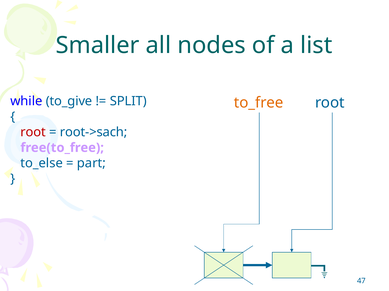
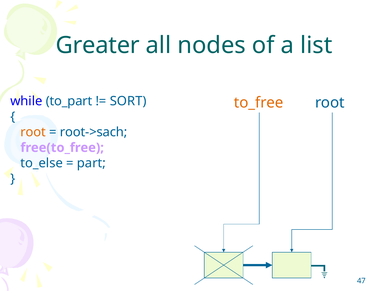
Smaller: Smaller -> Greater
to_give: to_give -> to_part
SPLIT: SPLIT -> SORT
root at (33, 132) colour: red -> orange
